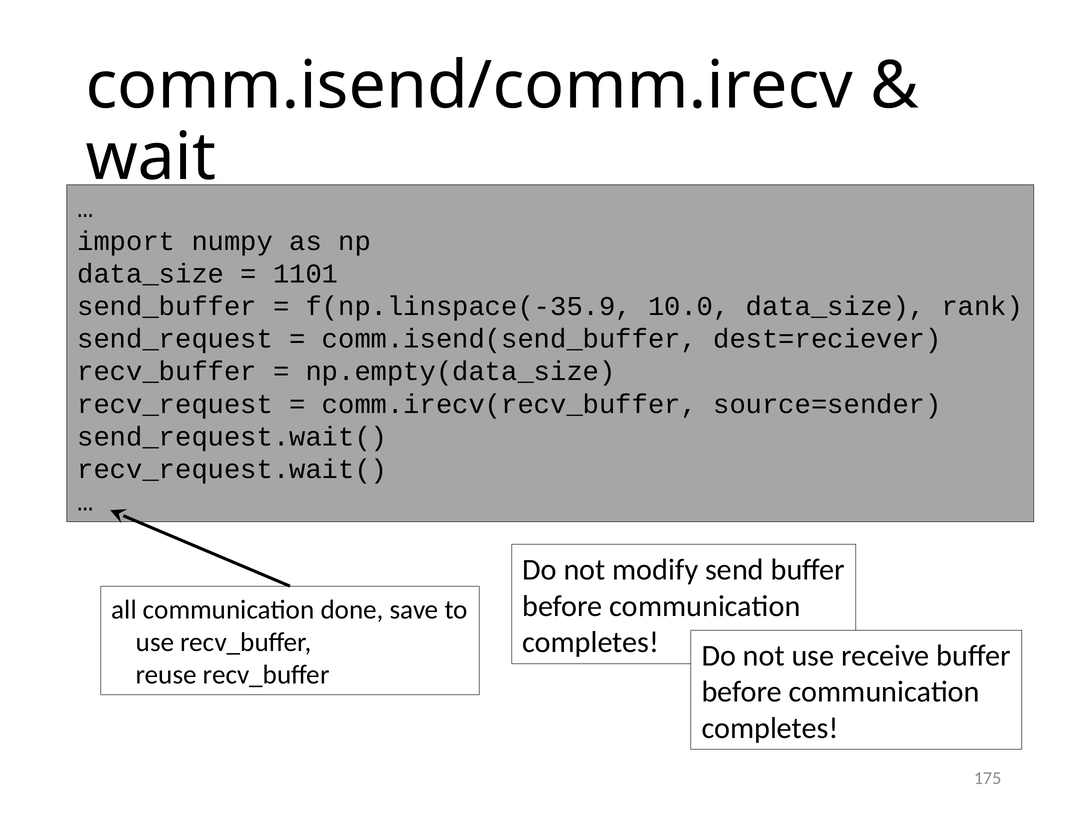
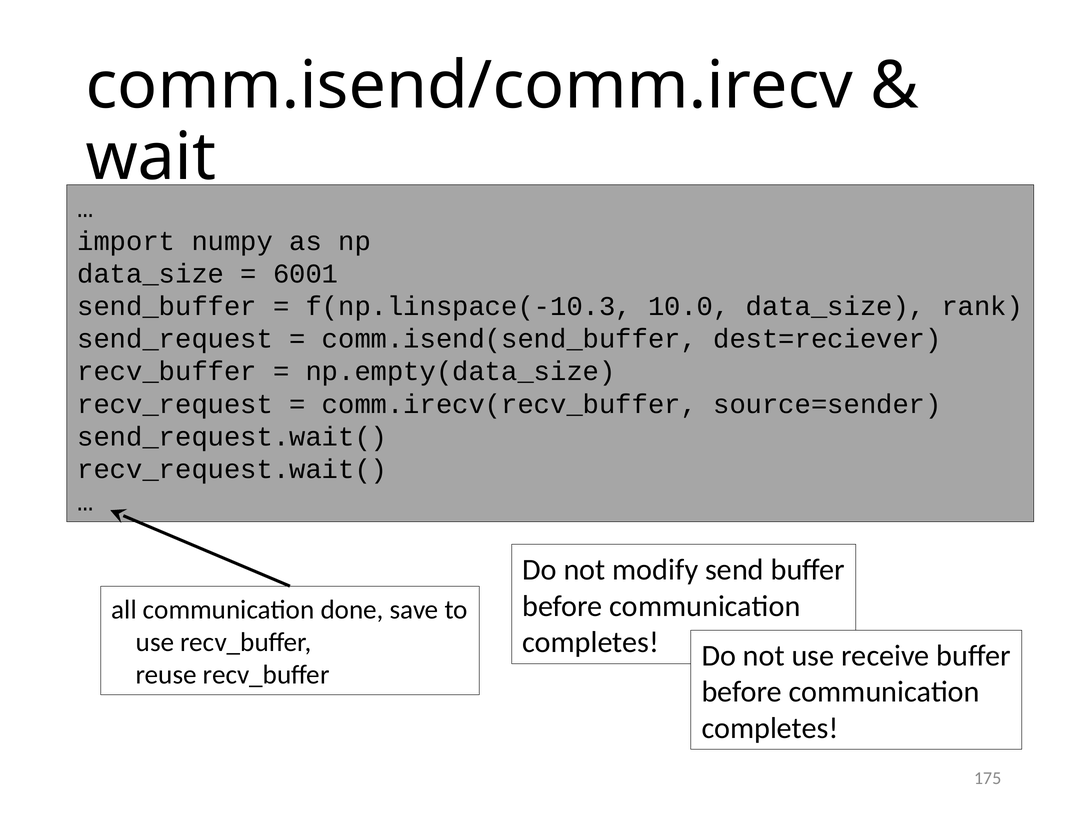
1101: 1101 -> 6001
f(np.linspace(-35.9: f(np.linspace(-35.9 -> f(np.linspace(-10.3
